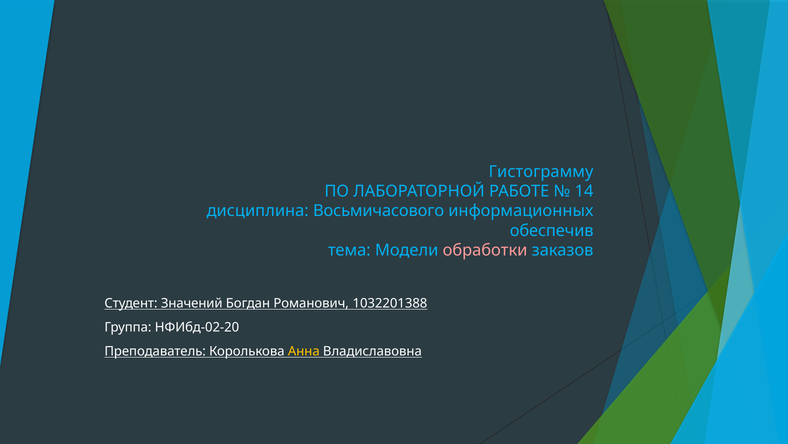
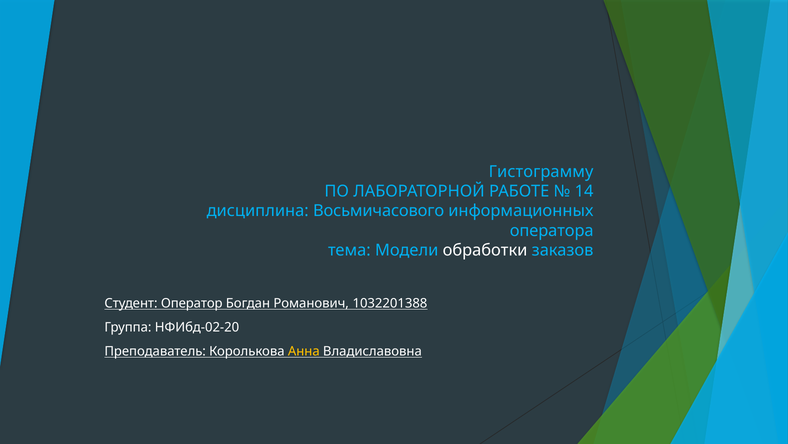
обеспечив: обеспечив -> оператора
обработки colour: pink -> white
Значений: Значений -> Оператор
